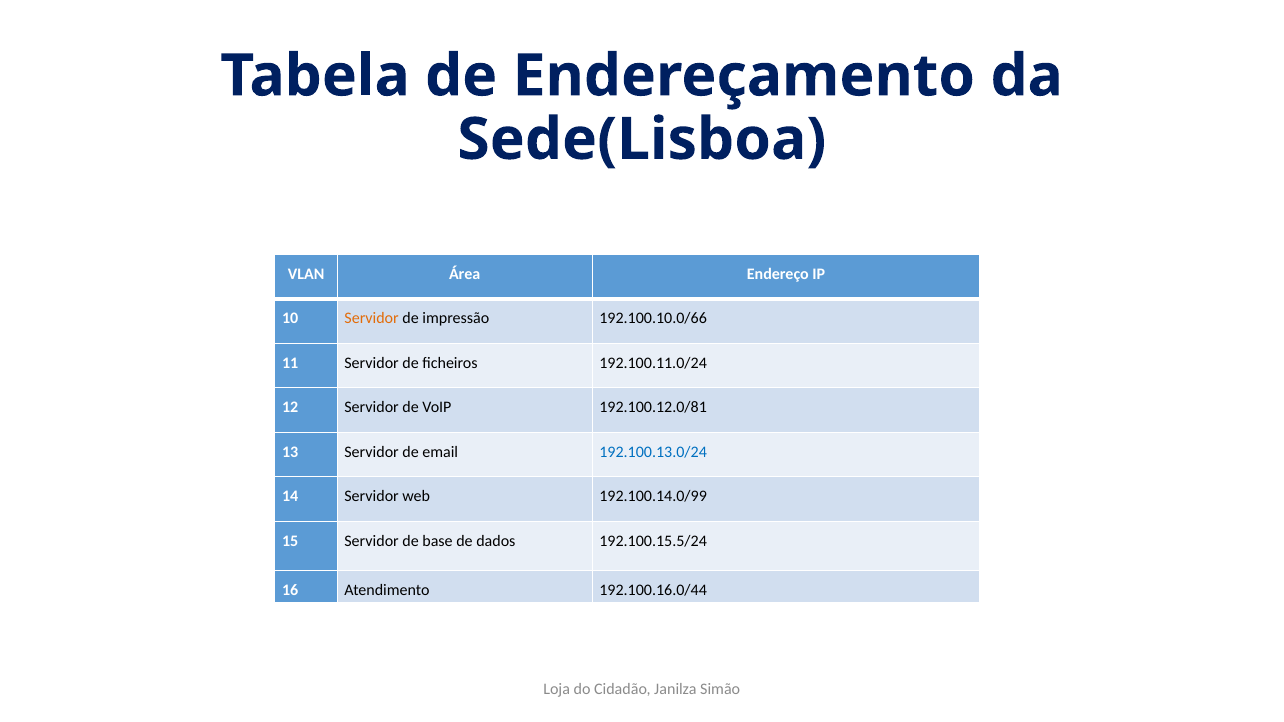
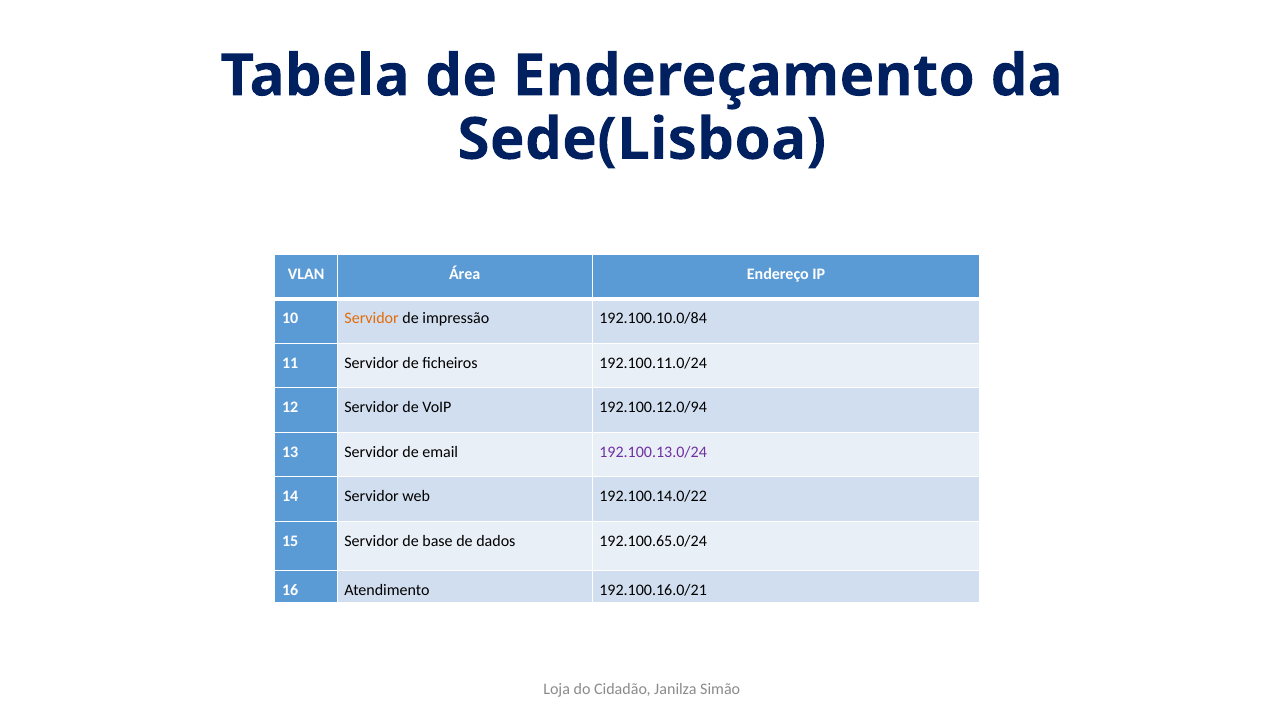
192.100.10.0/66: 192.100.10.0/66 -> 192.100.10.0/84
192.100.12.0/81: 192.100.12.0/81 -> 192.100.12.0/94
192.100.13.0/24 colour: blue -> purple
192.100.14.0/99: 192.100.14.0/99 -> 192.100.14.0/22
192.100.15.5/24: 192.100.15.5/24 -> 192.100.65.0/24
192.100.16.0/44: 192.100.16.0/44 -> 192.100.16.0/21
